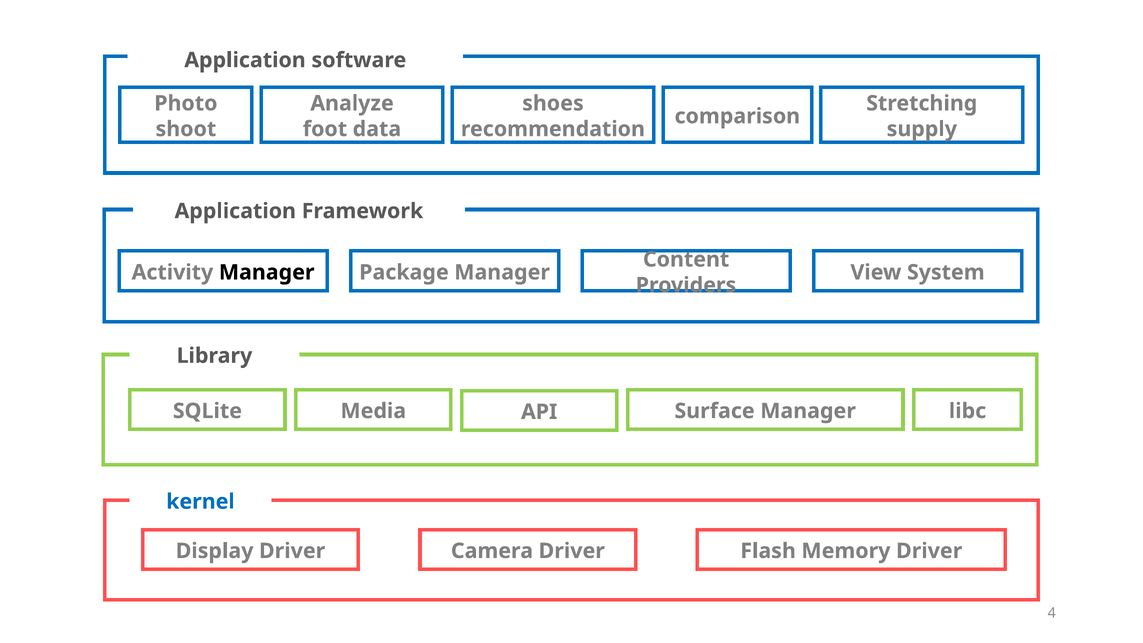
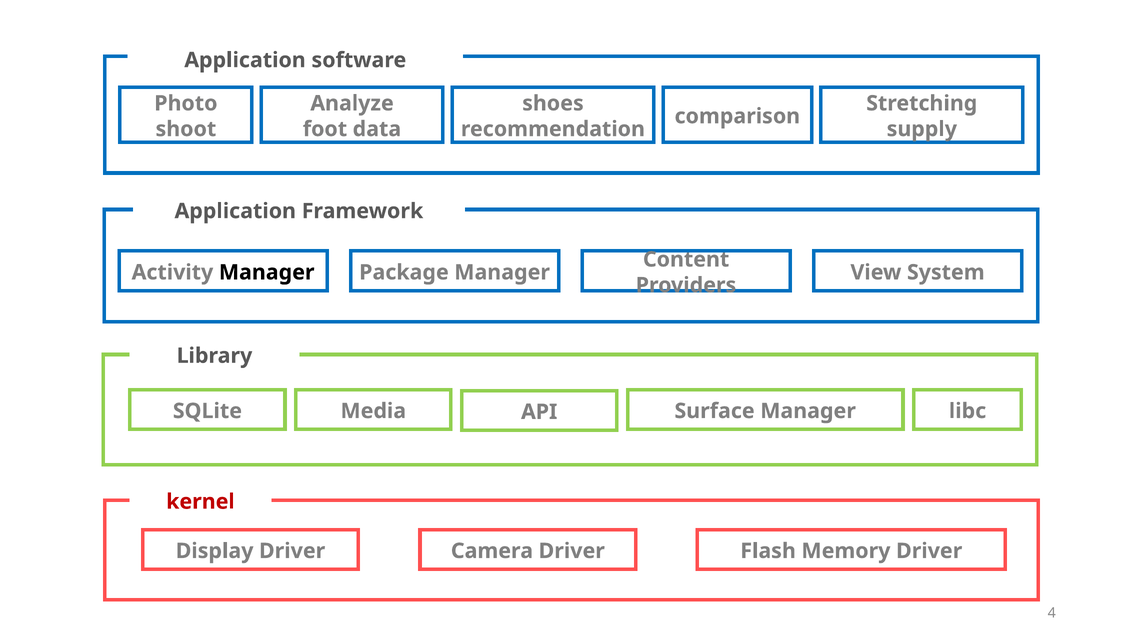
kernel colour: blue -> red
